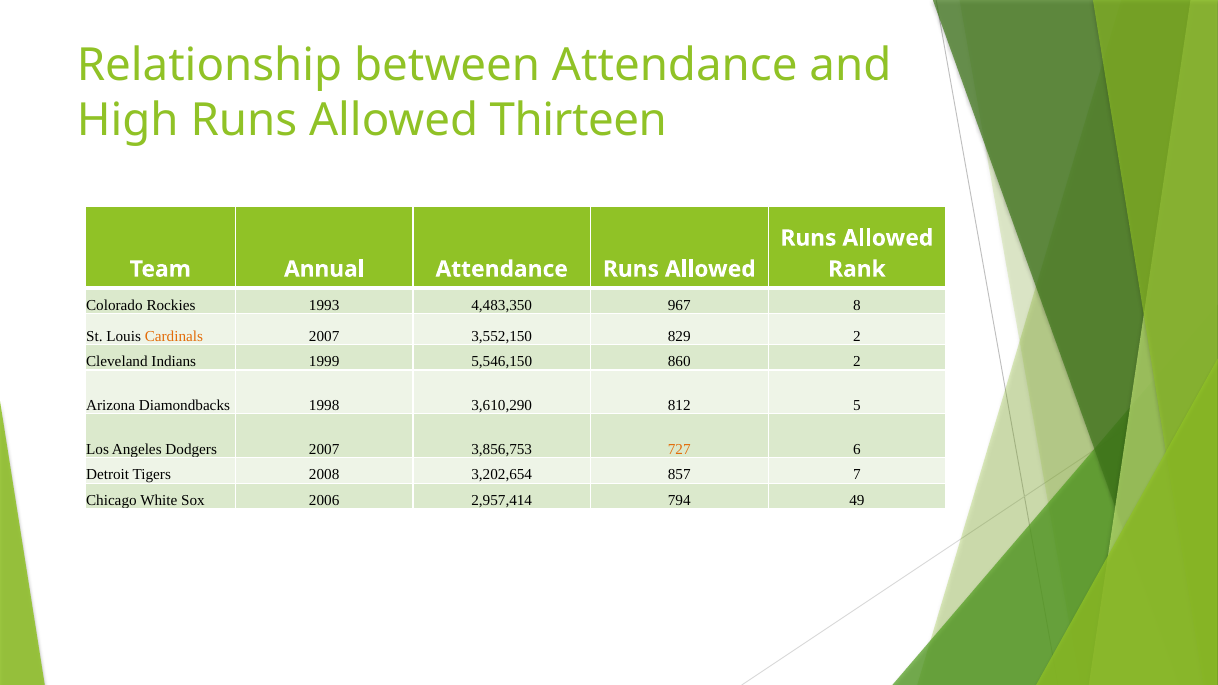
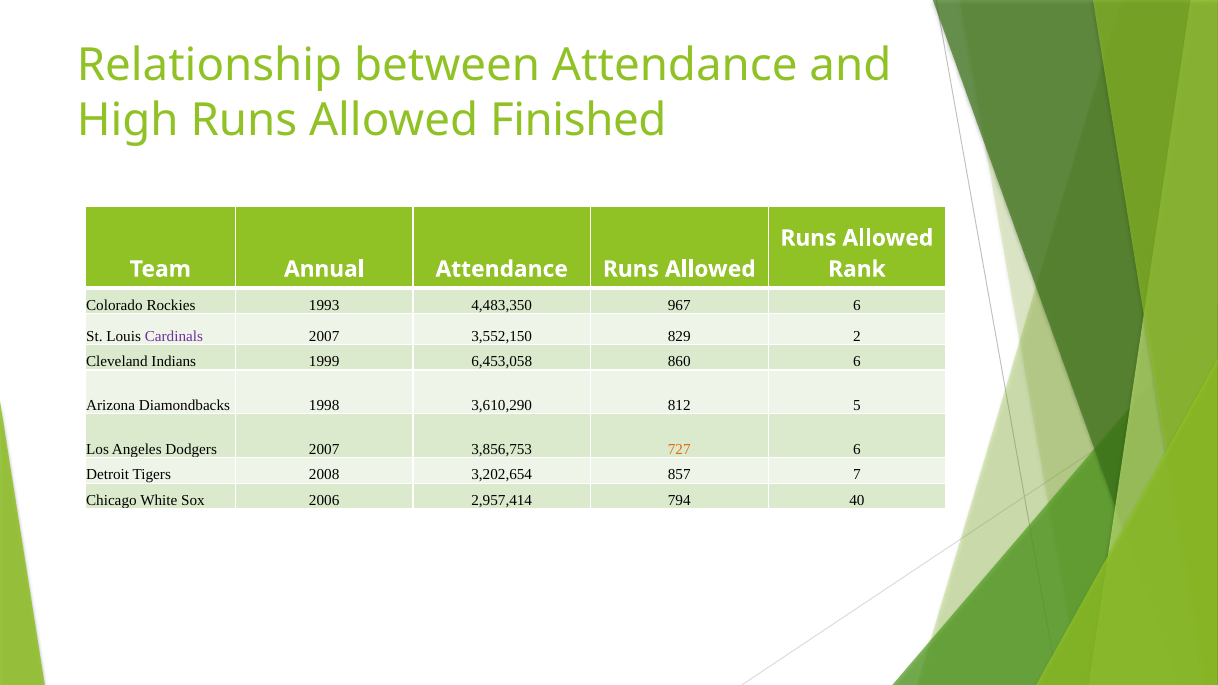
Thirteen: Thirteen -> Finished
967 8: 8 -> 6
Cardinals colour: orange -> purple
5,546,150: 5,546,150 -> 6,453,058
860 2: 2 -> 6
49: 49 -> 40
